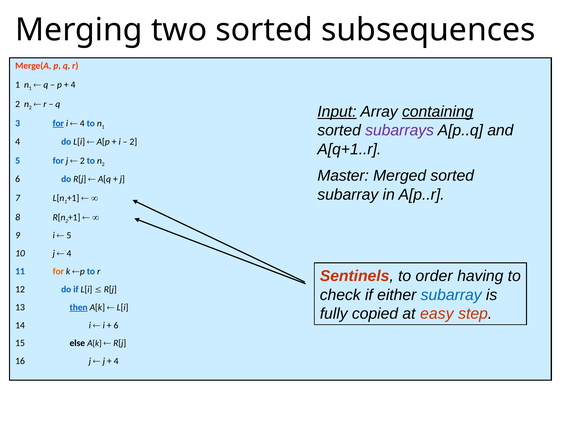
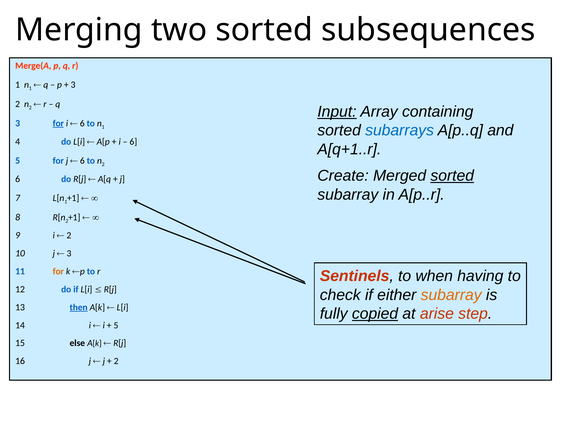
4 at (73, 85): 4 -> 3
containing underline: present -> none
4 at (82, 123): 4 -> 6
subarrays colour: purple -> blue
2 at (133, 142): 2 -> 6
2 at (82, 161): 2 -> 6
Master: Master -> Create
sorted at (452, 176) underline: none -> present
5 at (69, 236): 5 -> 2
4 at (69, 254): 4 -> 3
order: order -> when
subarray at (451, 295) colour: blue -> orange
copied underline: none -> present
easy: easy -> arise
6 at (116, 325): 6 -> 5
4 at (116, 361): 4 -> 2
